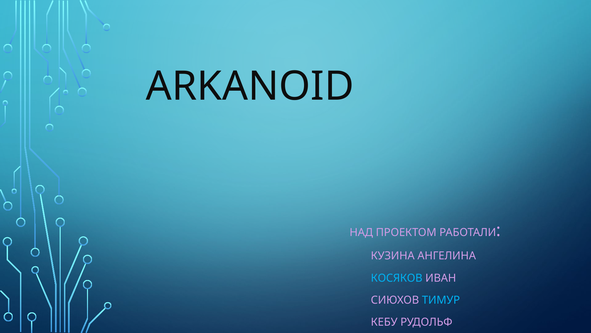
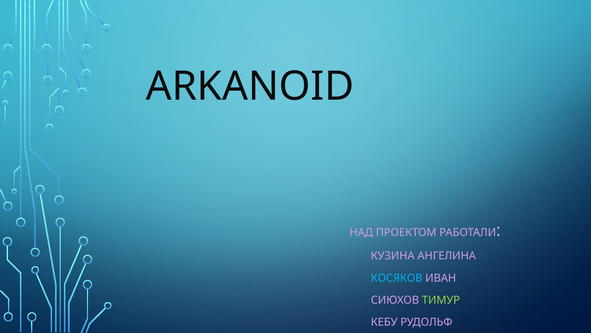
ТИМУР colour: light blue -> light green
